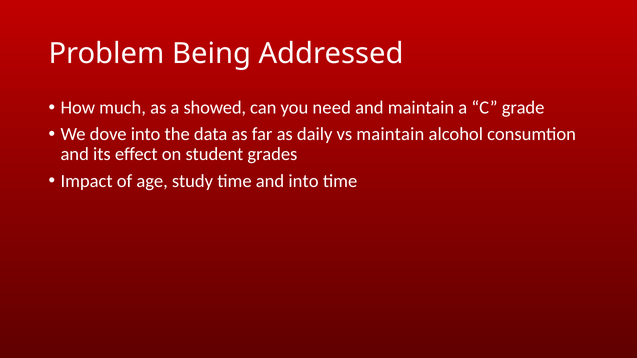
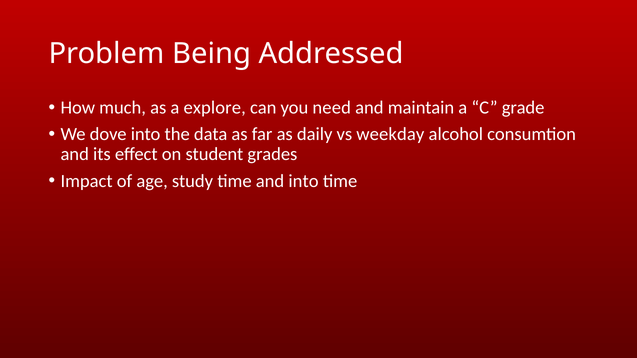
showed: showed -> explore
vs maintain: maintain -> weekday
